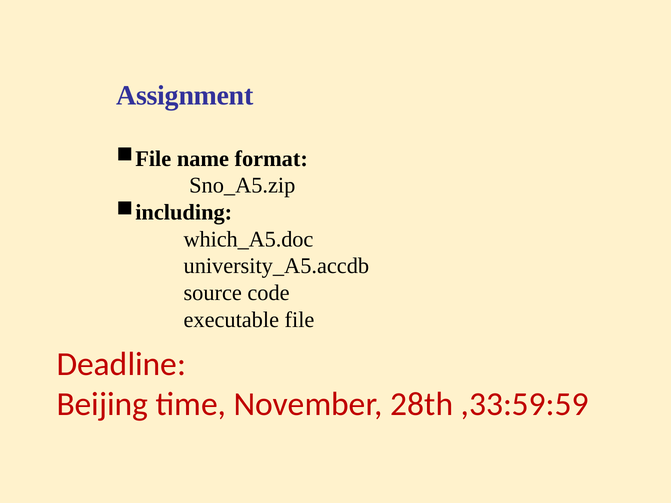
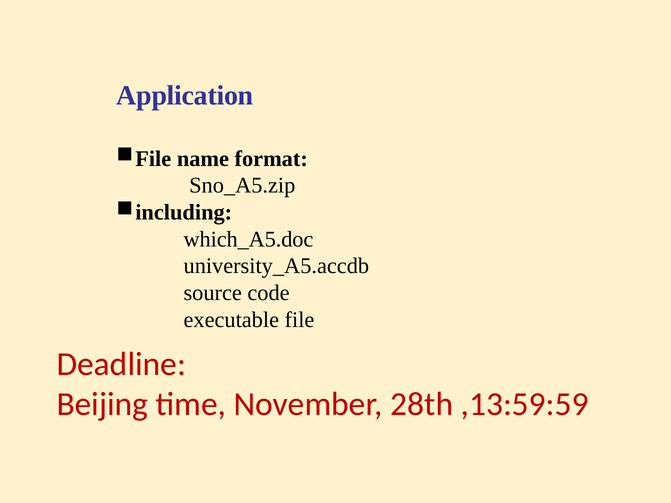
Assignment: Assignment -> Application
,33:59:59: ,33:59:59 -> ,13:59:59
